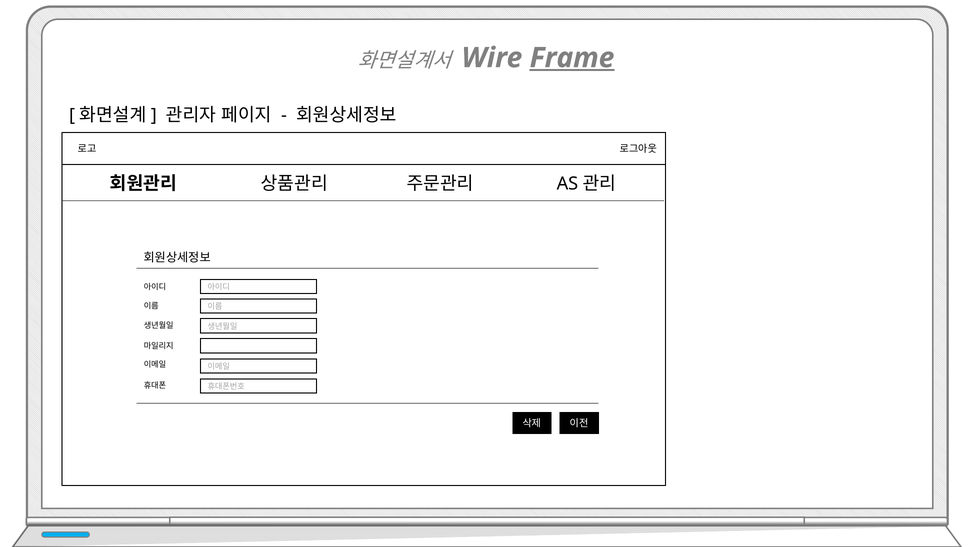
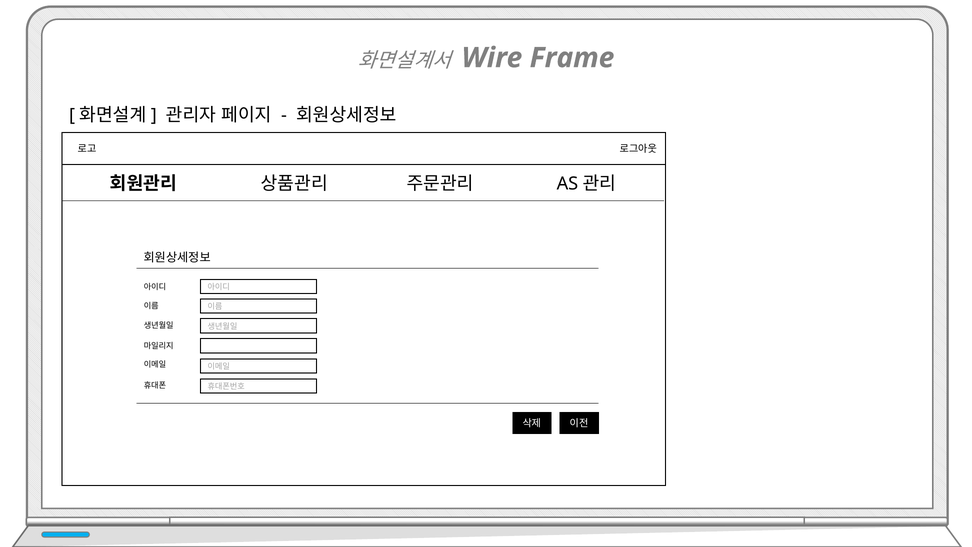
Frame underline: present -> none
